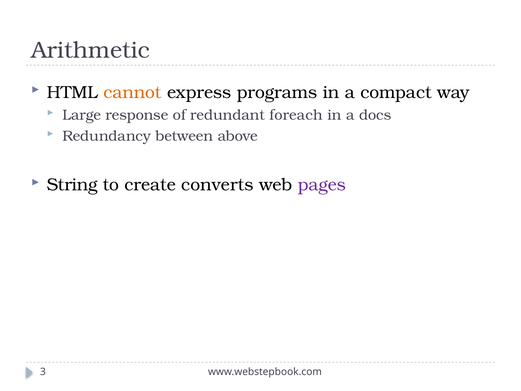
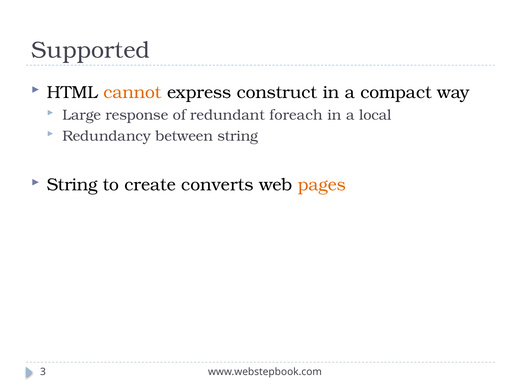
Arithmetic: Arithmetic -> Supported
programs: programs -> construct
docs: docs -> local
between above: above -> string
pages colour: purple -> orange
